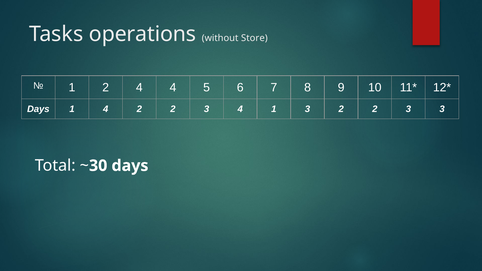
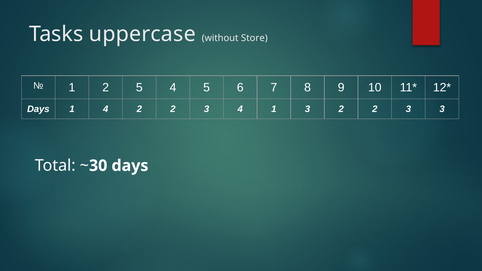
operations: operations -> uppercase
2 4: 4 -> 5
